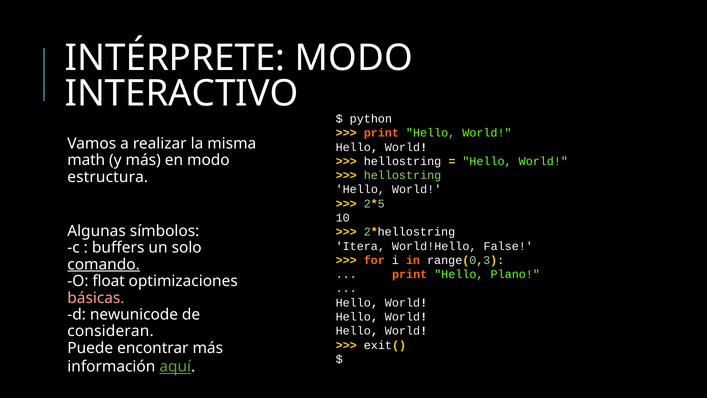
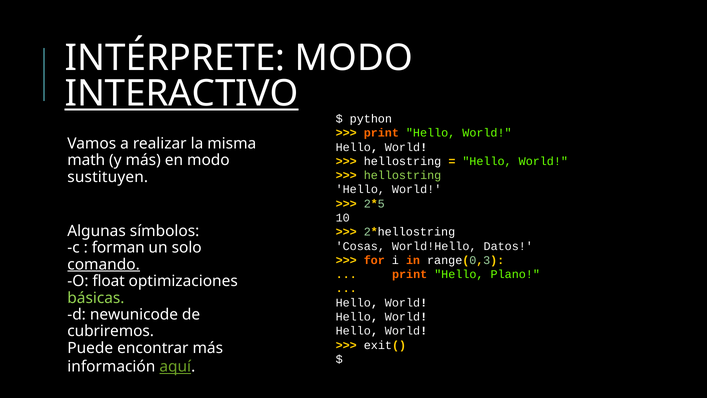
INTERACTIVO underline: none -> present
estructura: estructura -> sustituyen
Itera: Itera -> Cosas
False: False -> Datos
buffers: buffers -> forman
básicas colour: pink -> light green
consideran: consideran -> cubriremos
